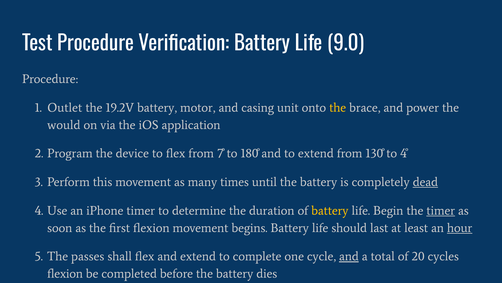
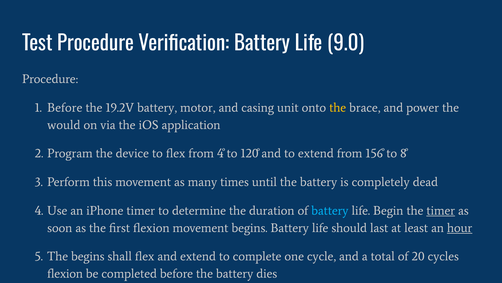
Outlet at (65, 107): Outlet -> Before
7˚: 7˚ -> 4˚
180˚: 180˚ -> 120˚
130˚: 130˚ -> 156˚
4˚: 4˚ -> 8˚
dead underline: present -> none
battery at (330, 210) colour: yellow -> light blue
The passes: passes -> begins
and at (349, 256) underline: present -> none
